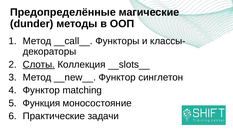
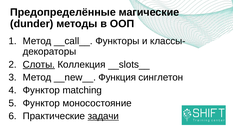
__new__ Функтор: Функтор -> Функция
Функция at (41, 103): Функция -> Функтор
задачи underline: none -> present
